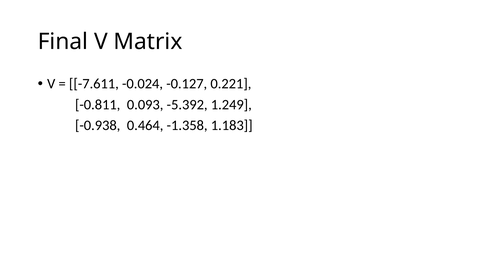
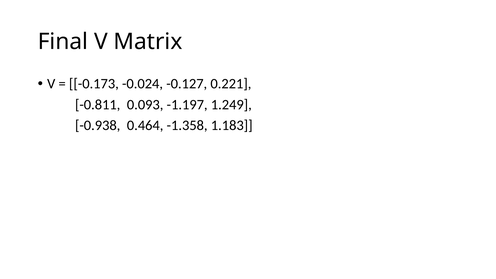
-7.611: -7.611 -> -0.173
-5.392: -5.392 -> -1.197
